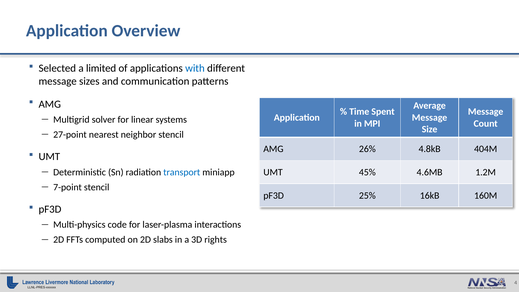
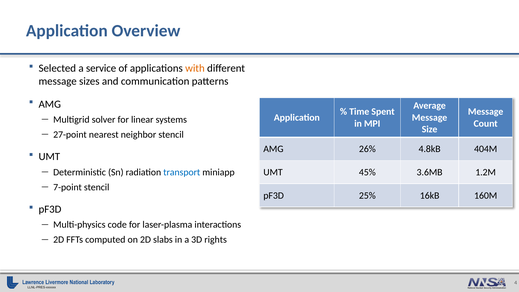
limited: limited -> service
with colour: blue -> orange
4.6MB: 4.6MB -> 3.6MB
